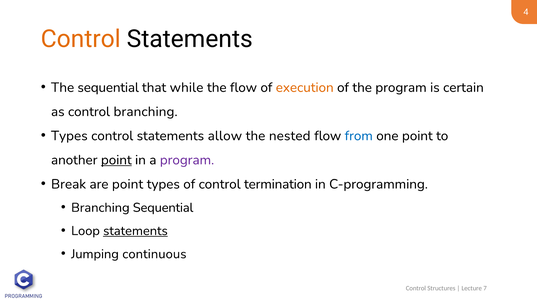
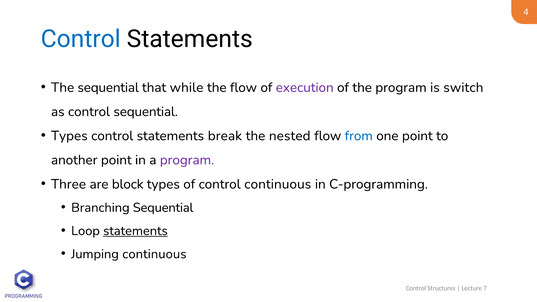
Control at (81, 39) colour: orange -> blue
execution colour: orange -> purple
certain: certain -> switch
control branching: branching -> sequential
allow: allow -> break
point at (116, 160) underline: present -> none
Break: Break -> Three
are point: point -> block
control termination: termination -> continuous
